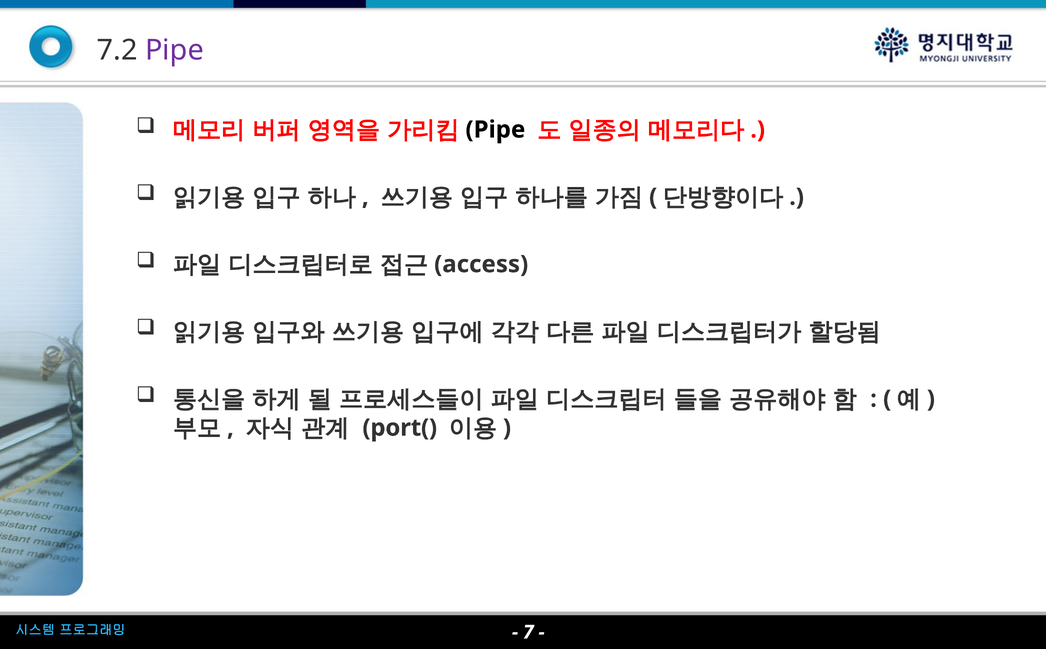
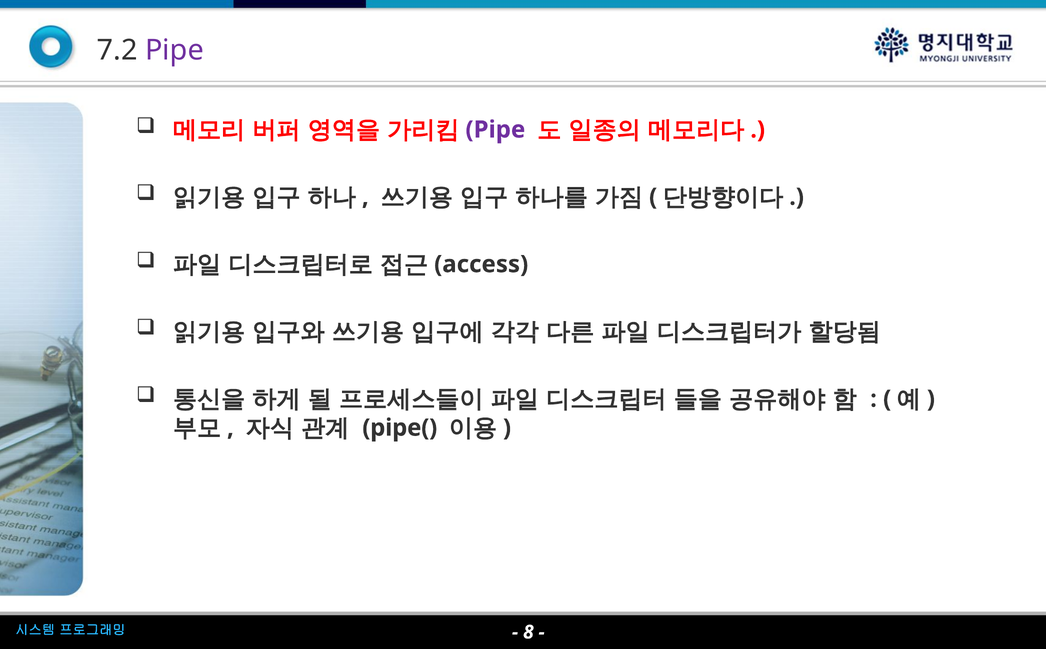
Pipe at (495, 130) colour: black -> purple
port(: port( -> pipe(
7: 7 -> 8
